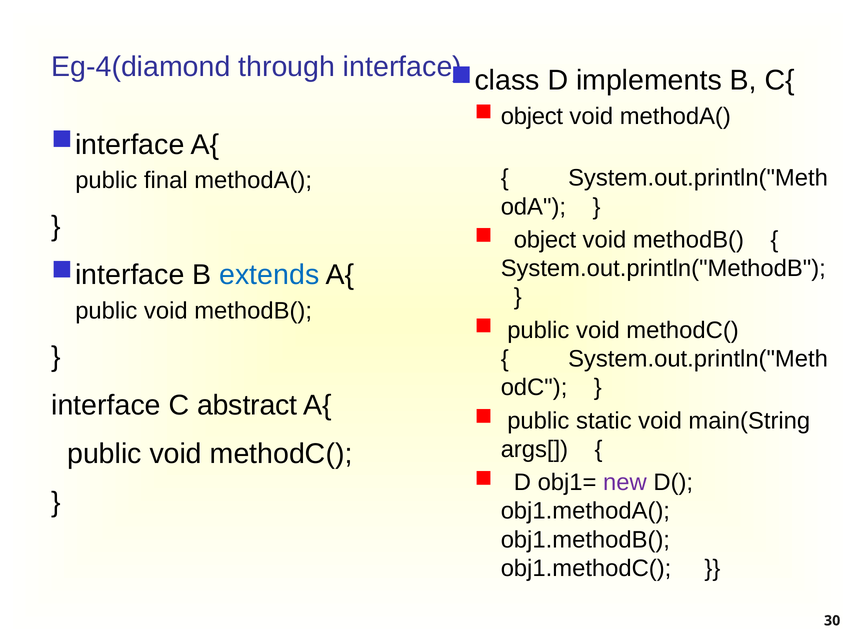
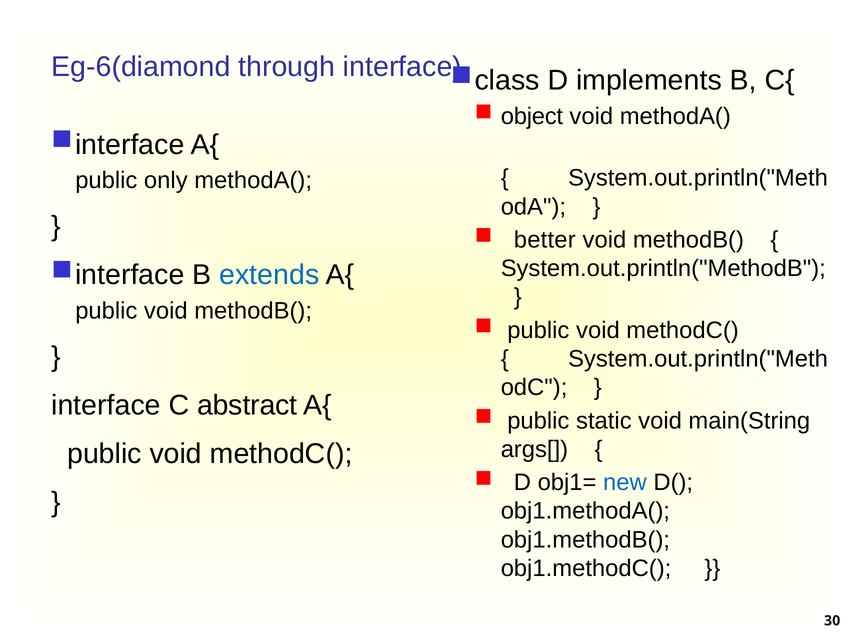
Eg-4(diamond: Eg-4(diamond -> Eg-6(diamond
final: final -> only
object at (545, 240): object -> better
new colour: purple -> blue
